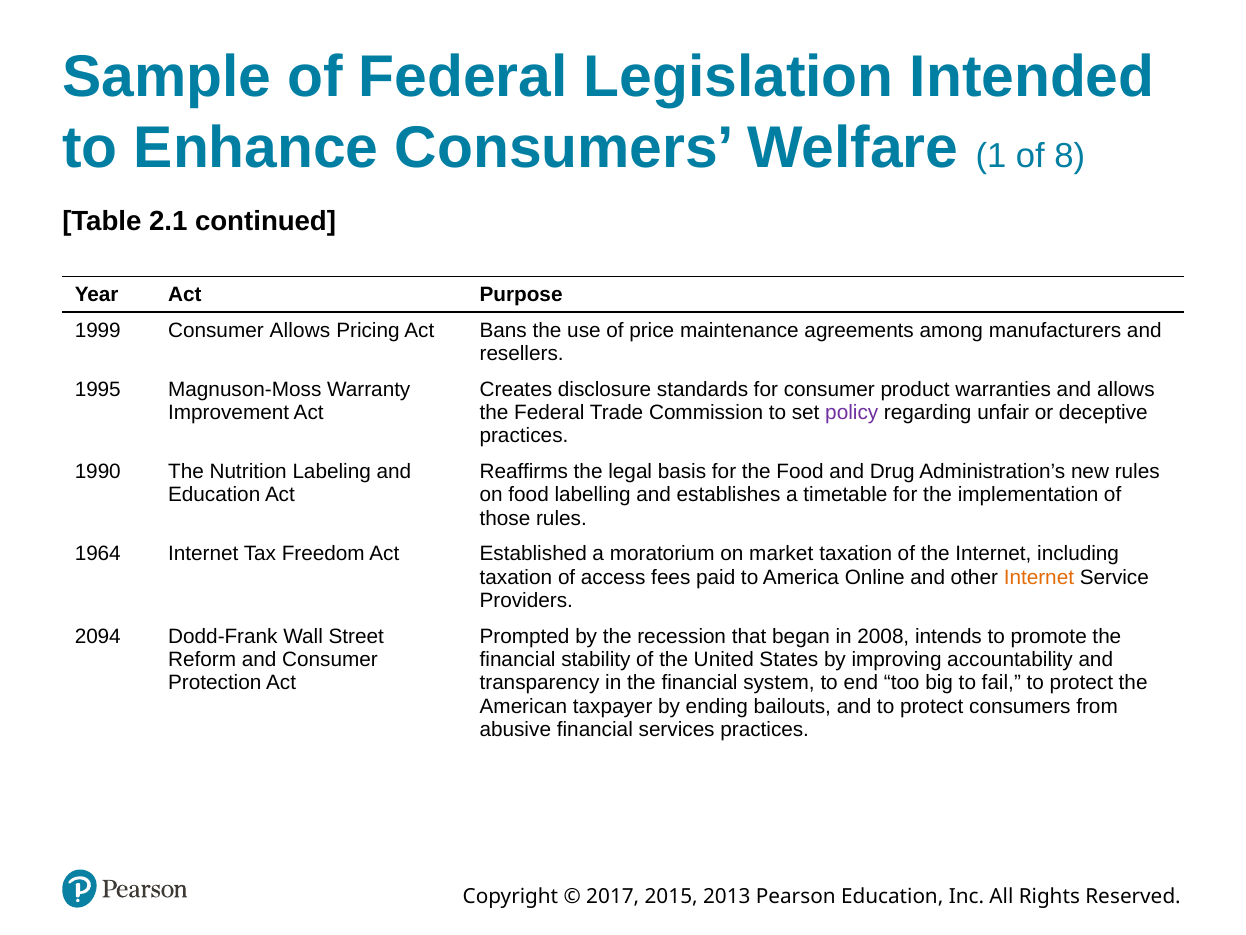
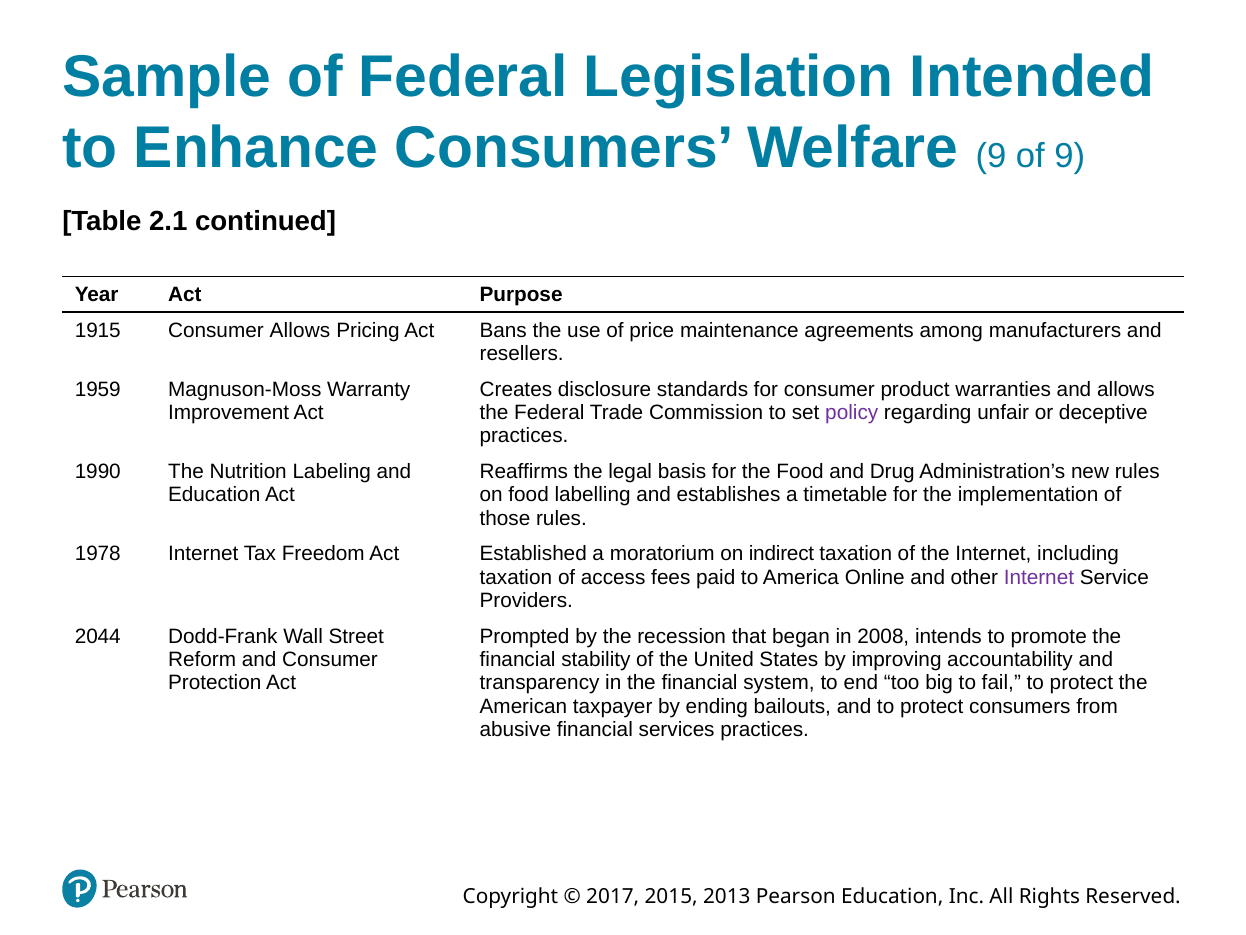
Welfare 1: 1 -> 9
of 8: 8 -> 9
1999: 1999 -> 1915
1995: 1995 -> 1959
1964: 1964 -> 1978
market: market -> indirect
Internet at (1039, 577) colour: orange -> purple
2094: 2094 -> 2044
